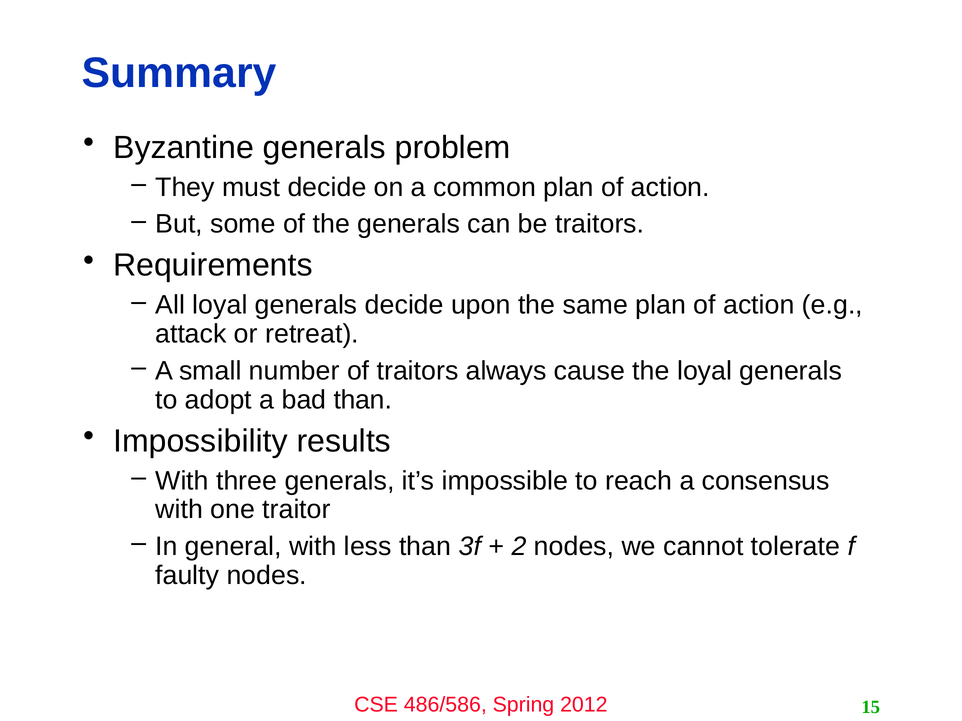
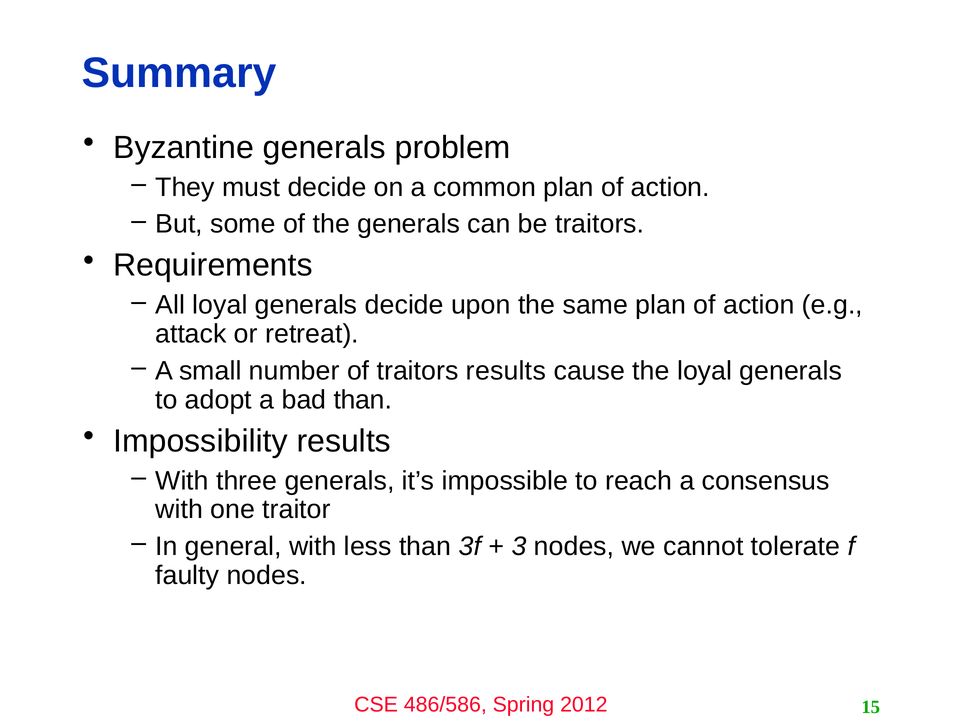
traitors always: always -> results
2: 2 -> 3
